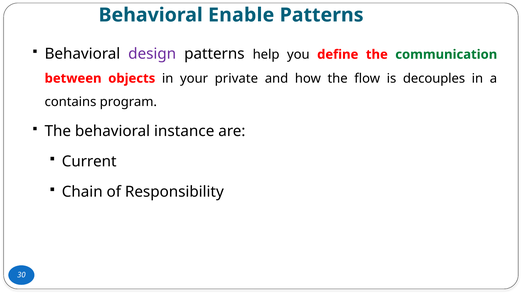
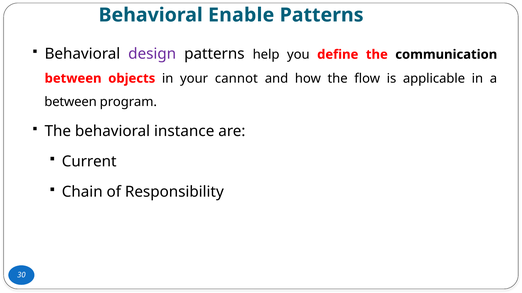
communication colour: green -> black
private: private -> cannot
decouples: decouples -> applicable
contains at (70, 102): contains -> between
